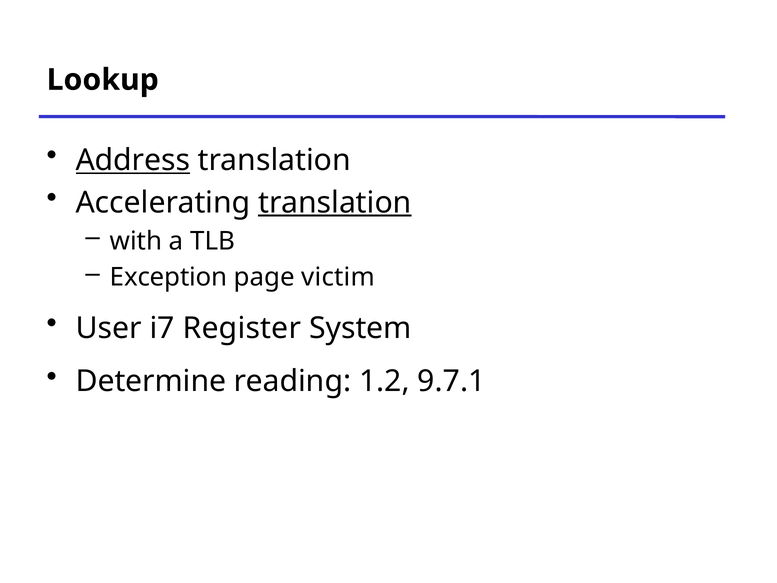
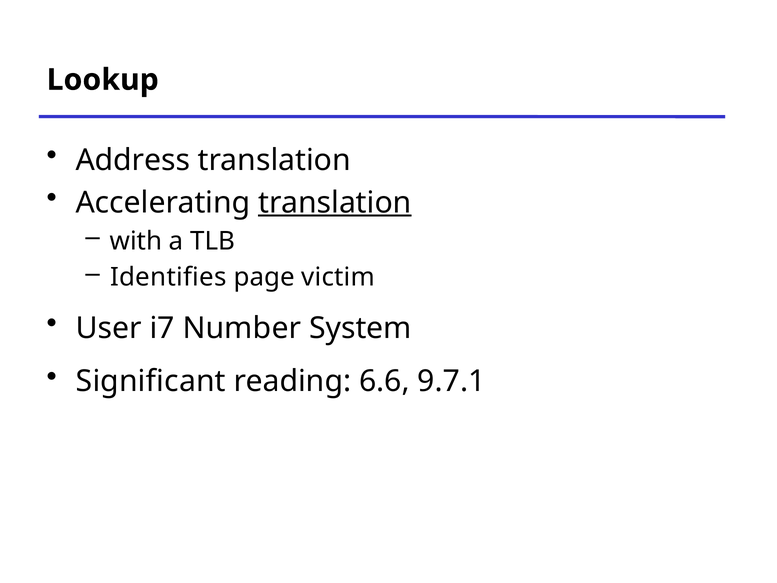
Address underline: present -> none
Exception: Exception -> Identifies
Register: Register -> Number
Determine: Determine -> Significant
1.2: 1.2 -> 6.6
